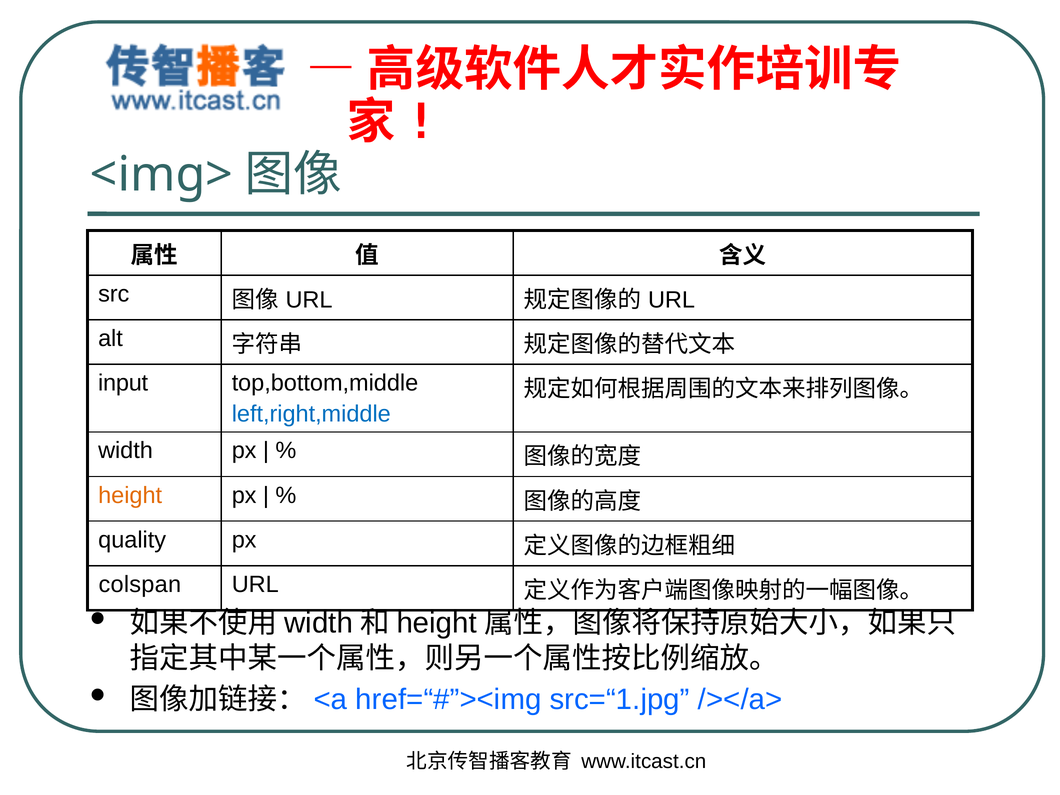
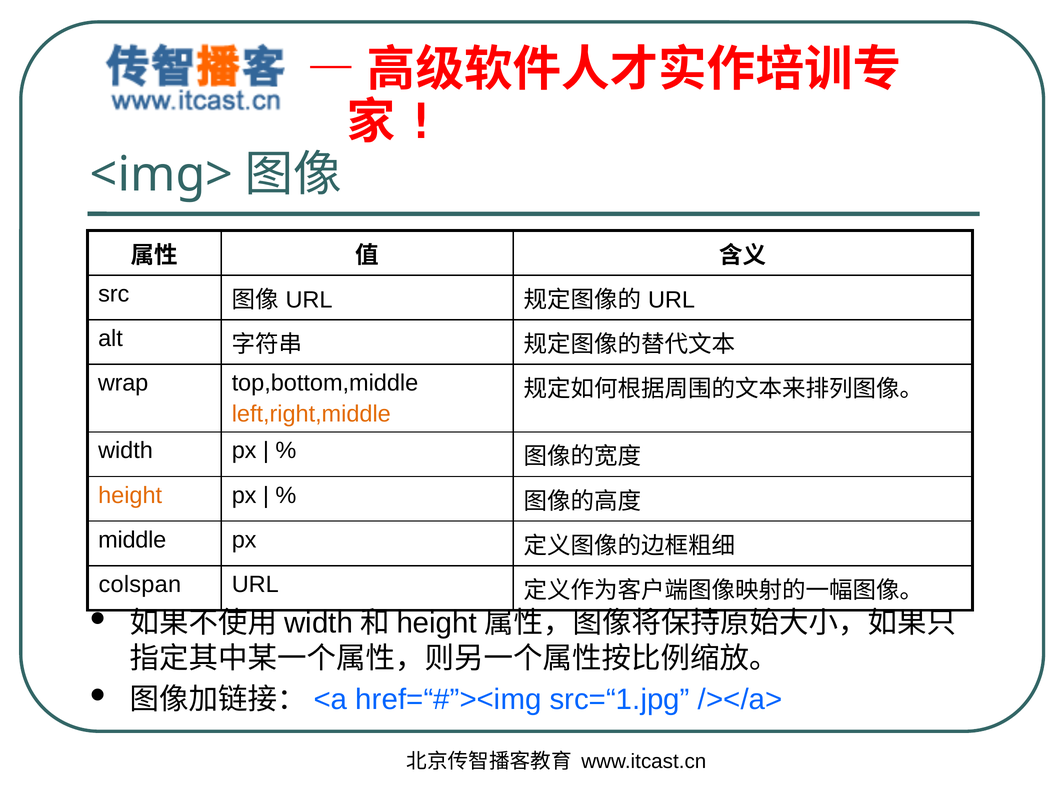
input: input -> wrap
left,right,middle colour: blue -> orange
quality: quality -> middle
